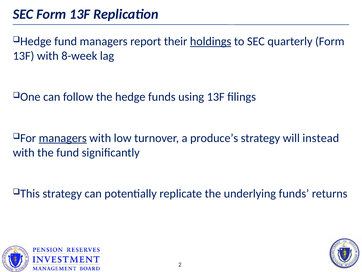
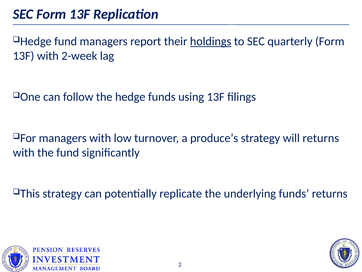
8-week: 8-week -> 2-week
managers at (63, 138) underline: present -> none
will instead: instead -> returns
